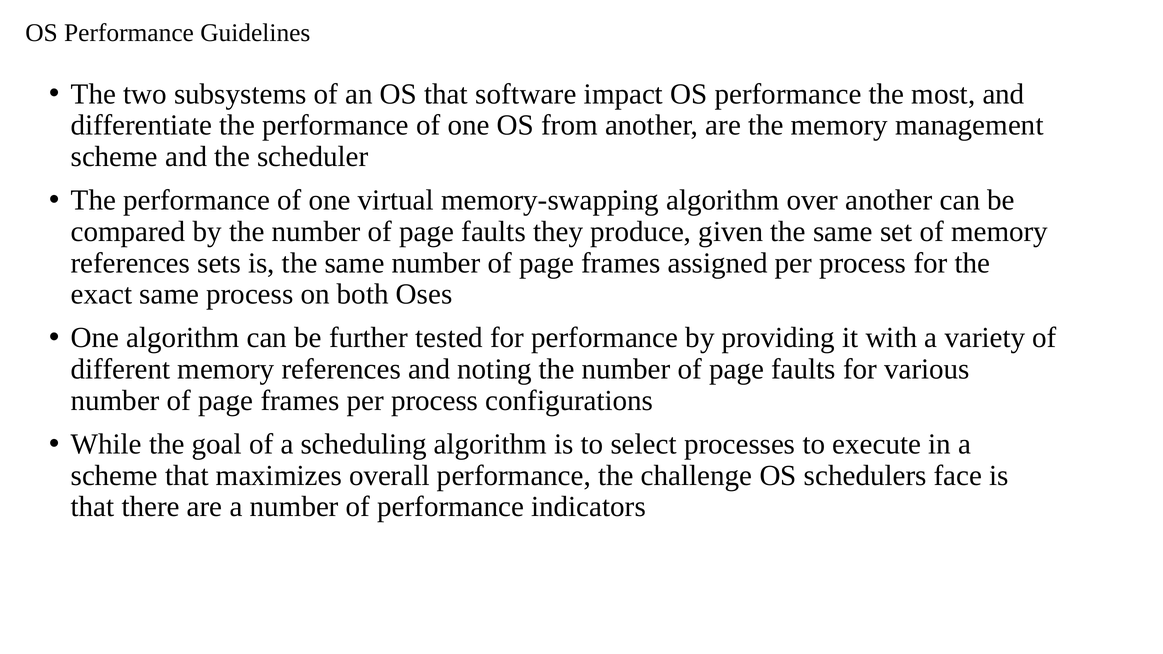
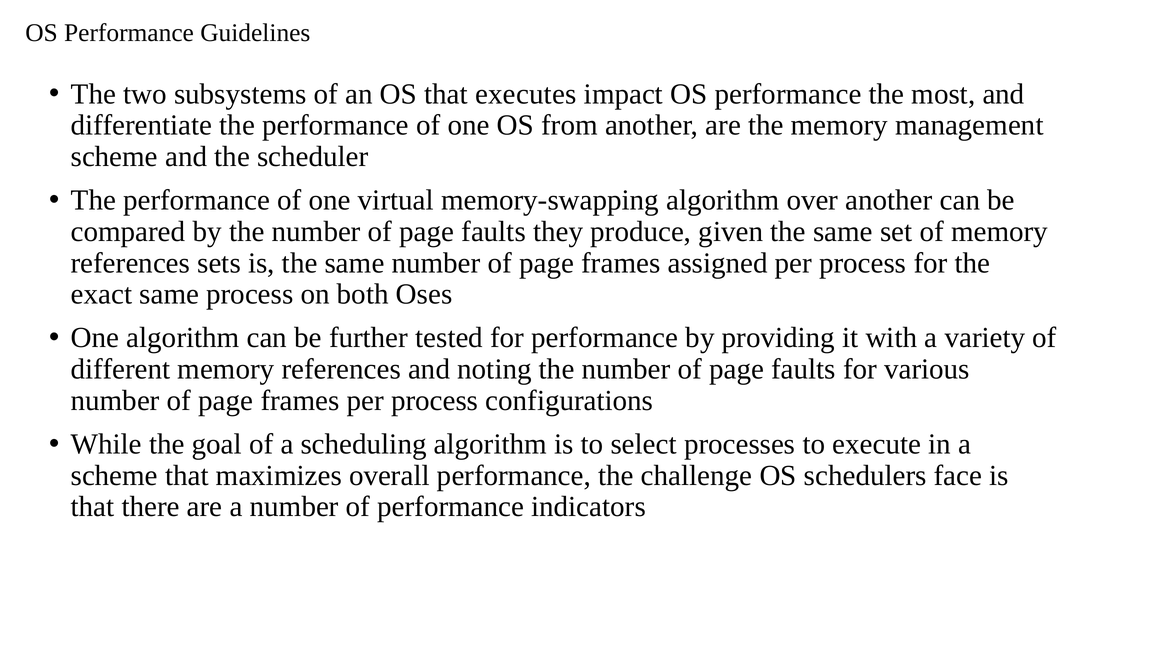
software: software -> executes
